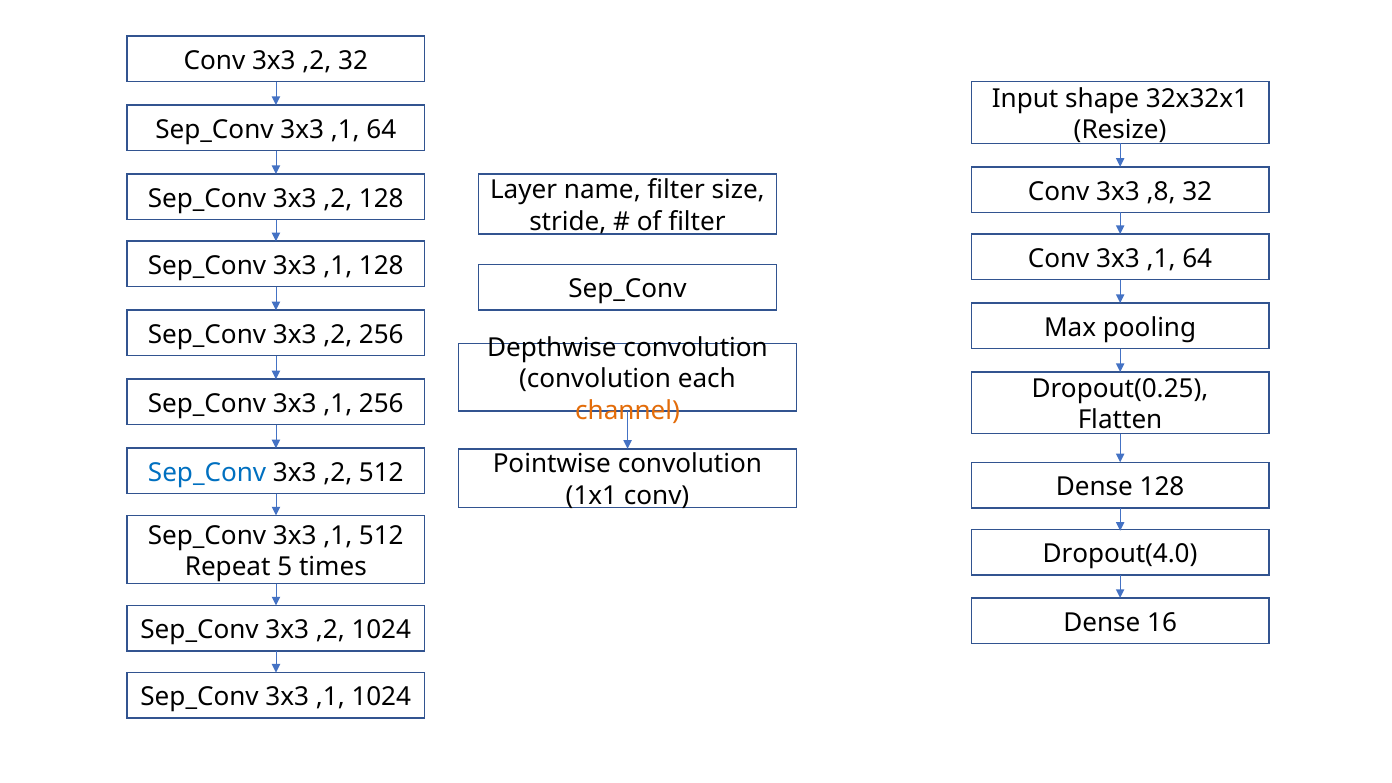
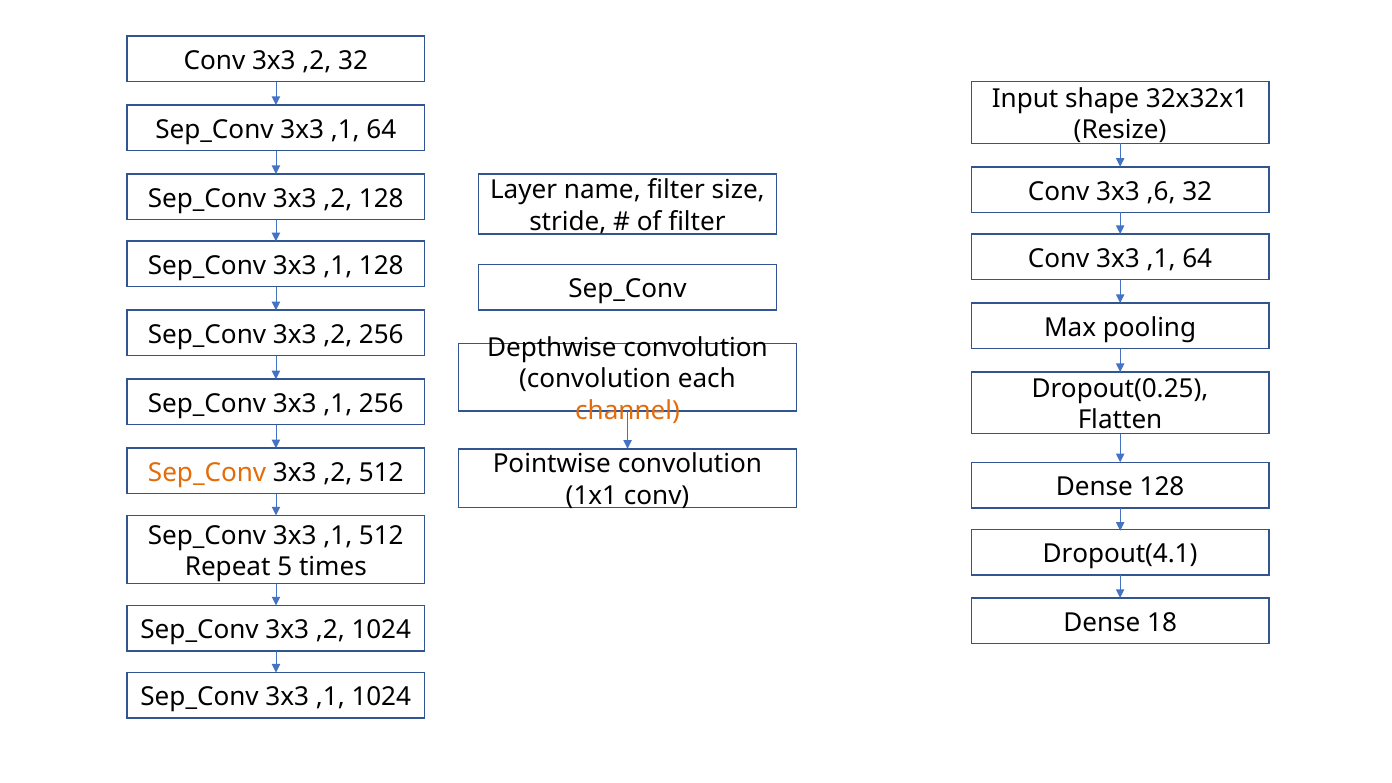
,8: ,8 -> ,6
Sep_Conv at (207, 473) colour: blue -> orange
Dropout(4.0: Dropout(4.0 -> Dropout(4.1
16: 16 -> 18
